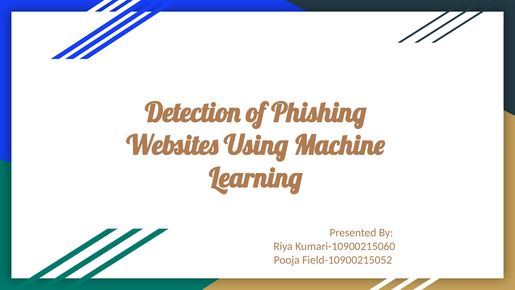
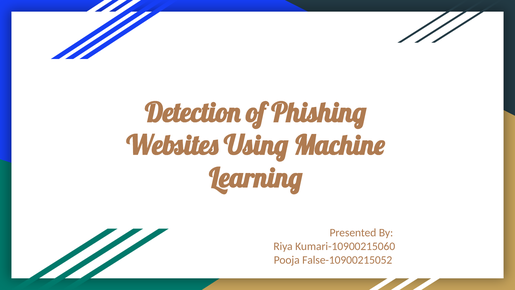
Field-10900215052: Field-10900215052 -> False-10900215052
